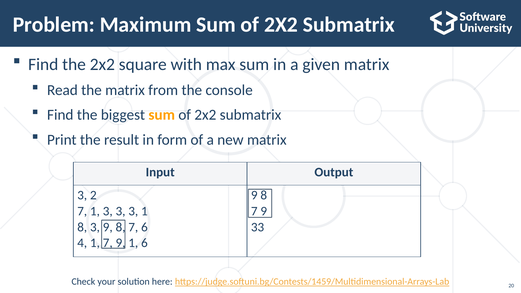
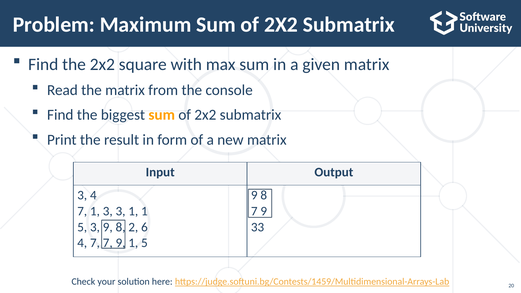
3 2: 2 -> 4
3 3 3: 3 -> 1
8 at (82, 227): 8 -> 5
7 at (133, 227): 7 -> 2
1 at (95, 243): 1 -> 7
6 at (144, 243): 6 -> 5
